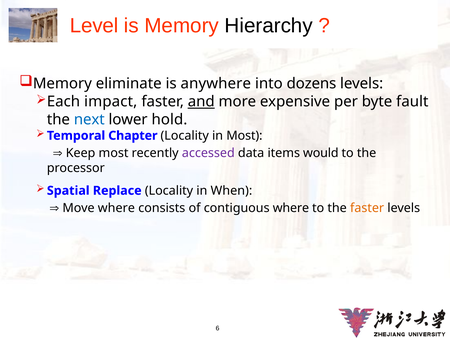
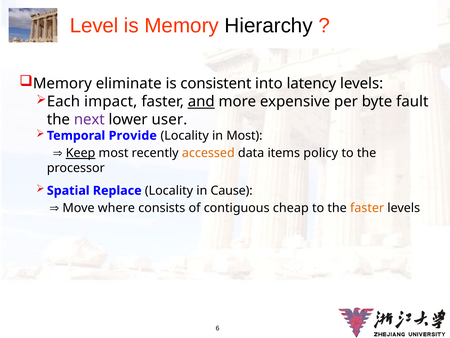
anywhere: anywhere -> consistent
dozens: dozens -> latency
next colour: blue -> purple
hold: hold -> user
Chapter: Chapter -> Provide
Keep underline: none -> present
accessed colour: purple -> orange
would: would -> policy
When: When -> Cause
contiguous where: where -> cheap
